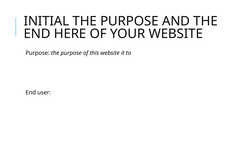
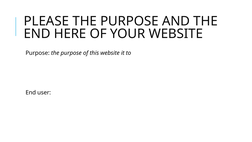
INITIAL: INITIAL -> PLEASE
